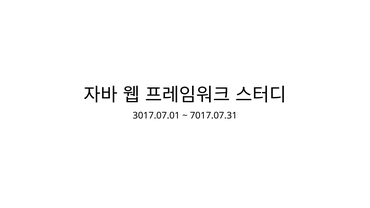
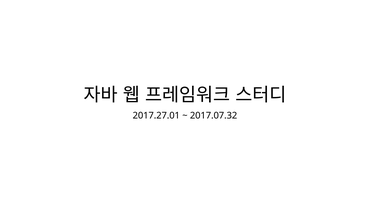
3017.07.01: 3017.07.01 -> 2017.27.01
7017.07.31: 7017.07.31 -> 2017.07.32
